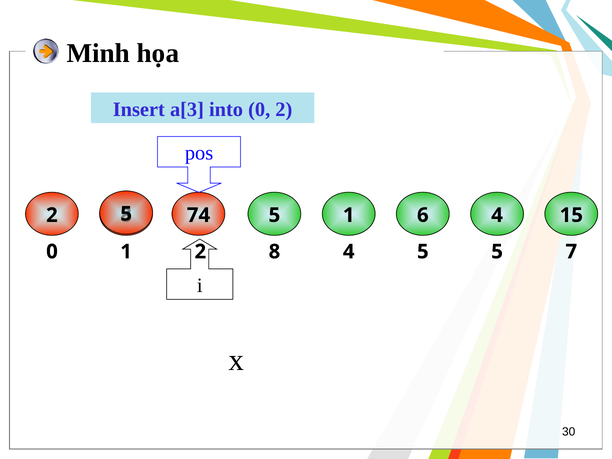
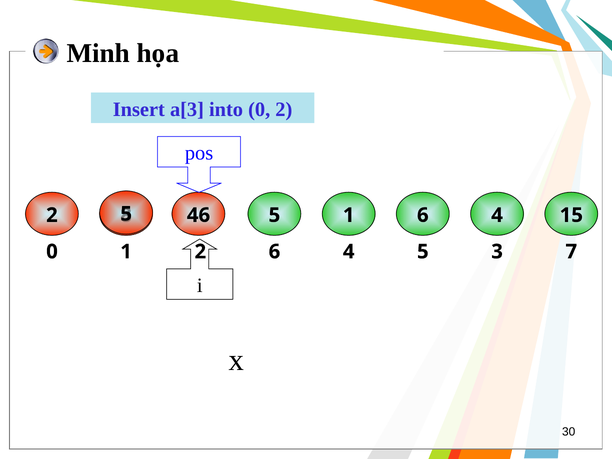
74: 74 -> 46
2 8: 8 -> 6
5 5: 5 -> 3
